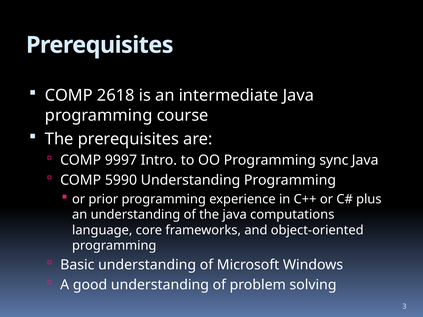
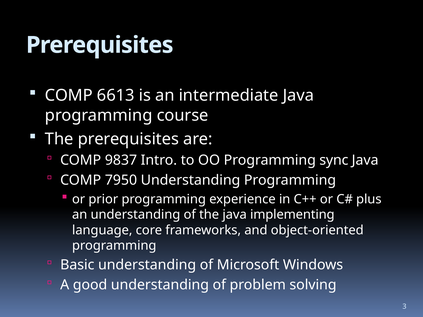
2618: 2618 -> 6613
9997: 9997 -> 9837
5990: 5990 -> 7950
computations: computations -> implementing
